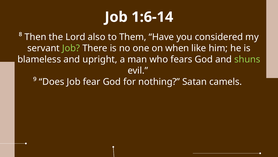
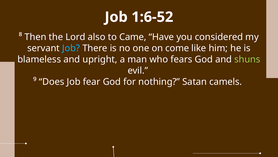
1:6-14: 1:6-14 -> 1:6-52
Them: Them -> Came
Job at (71, 48) colour: light green -> light blue
when: when -> come
